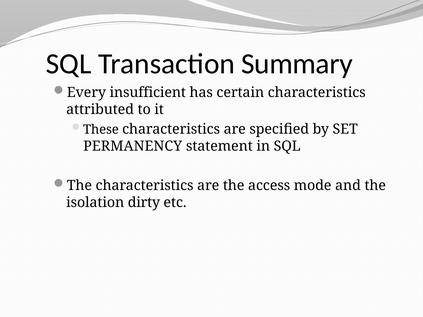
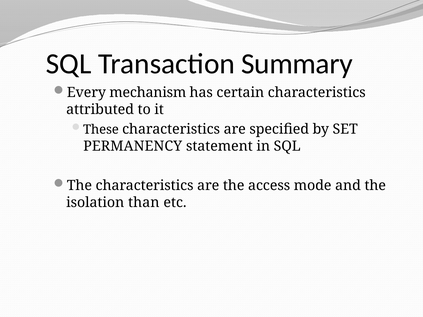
insufficient: insufficient -> mechanism
dirty: dirty -> than
